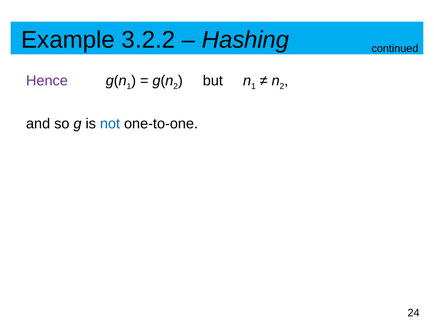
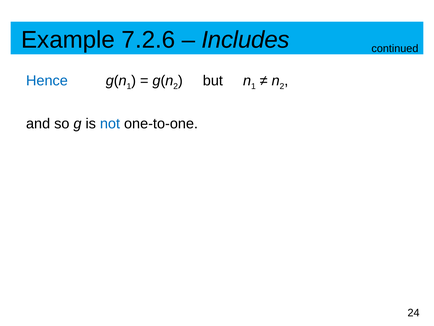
3.2.2: 3.2.2 -> 7.2.6
Hashing: Hashing -> Includes
Hence colour: purple -> blue
